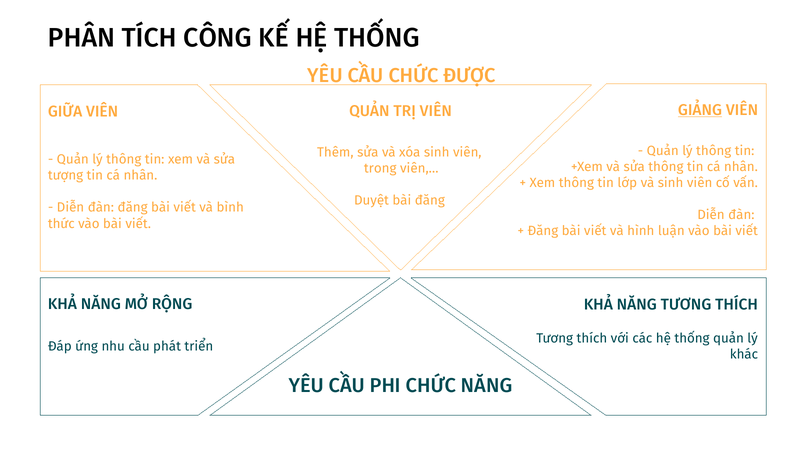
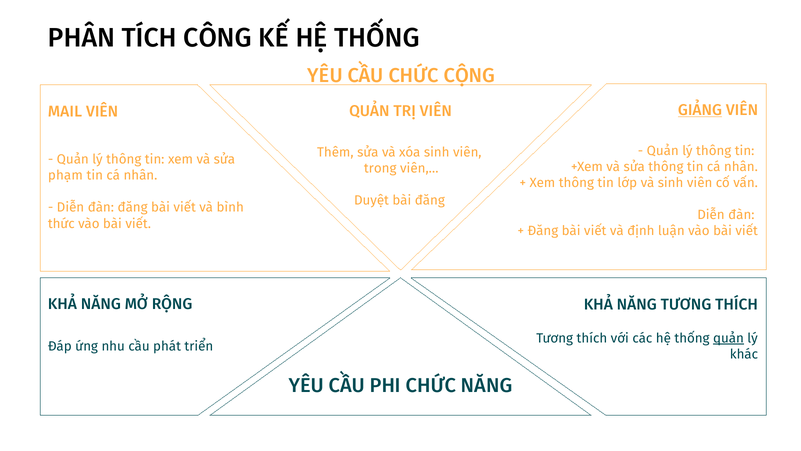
ĐƯỢC: ĐƯỢC -> CỘNG
GIỮA: GIỮA -> MAIL
tượng: tượng -> phạm
hình: hình -> định
quản at (728, 338) underline: none -> present
